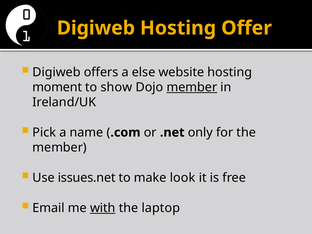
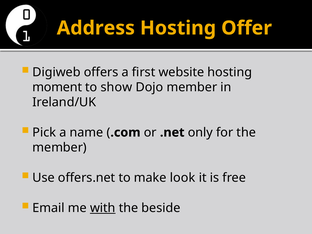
Digiweb at (96, 28): Digiweb -> Address
else: else -> first
member at (192, 87) underline: present -> none
issues.net: issues.net -> offers.net
laptop: laptop -> beside
